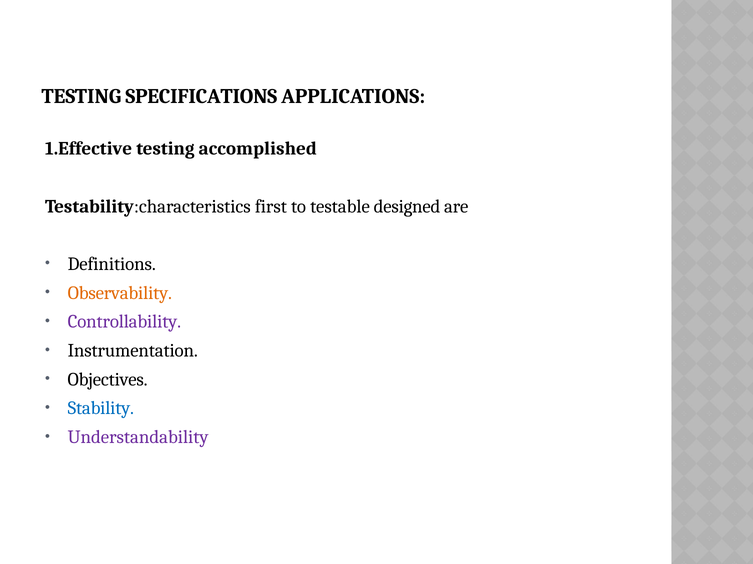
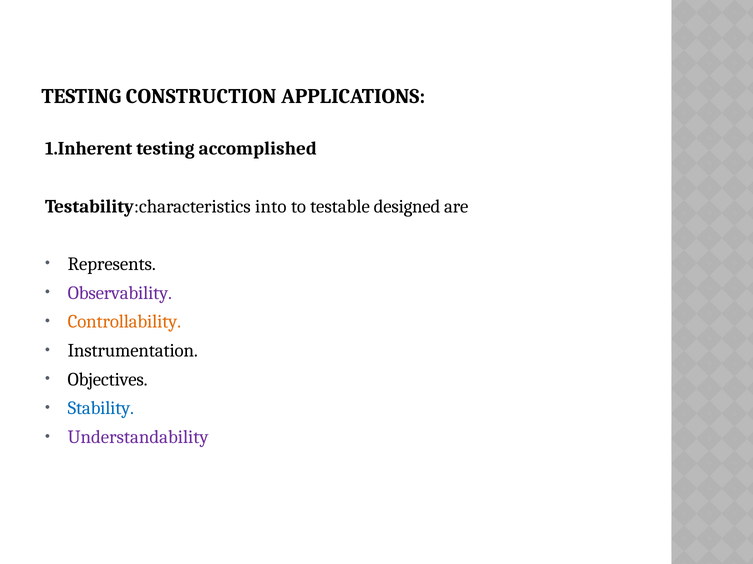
SPECIFICATIONS: SPECIFICATIONS -> CONSTRUCTION
1.Effective: 1.Effective -> 1.Inherent
first: first -> into
Definitions: Definitions -> Represents
Observability colour: orange -> purple
Controllability colour: purple -> orange
